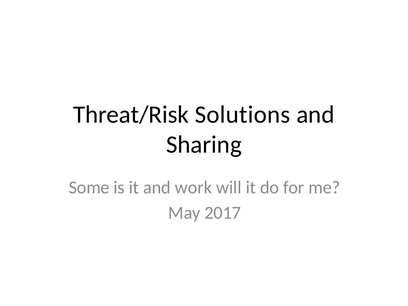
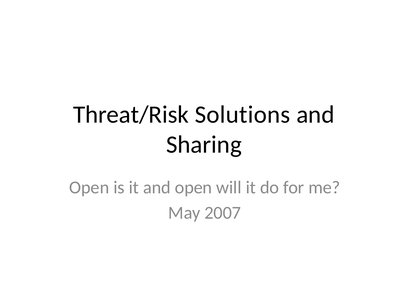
Some at (89, 188): Some -> Open
and work: work -> open
2017: 2017 -> 2007
